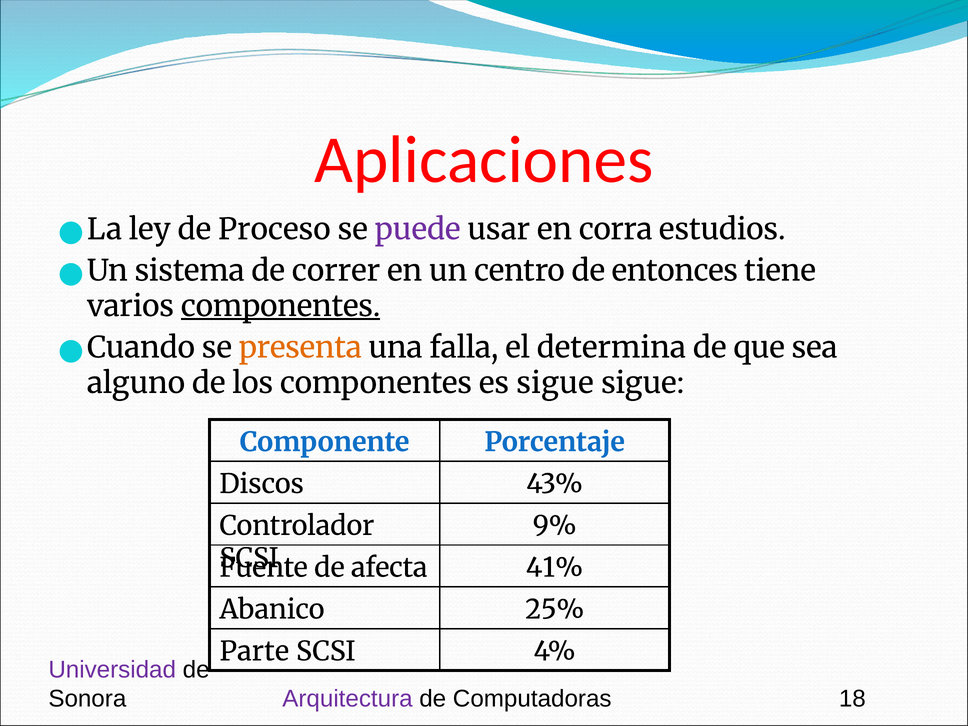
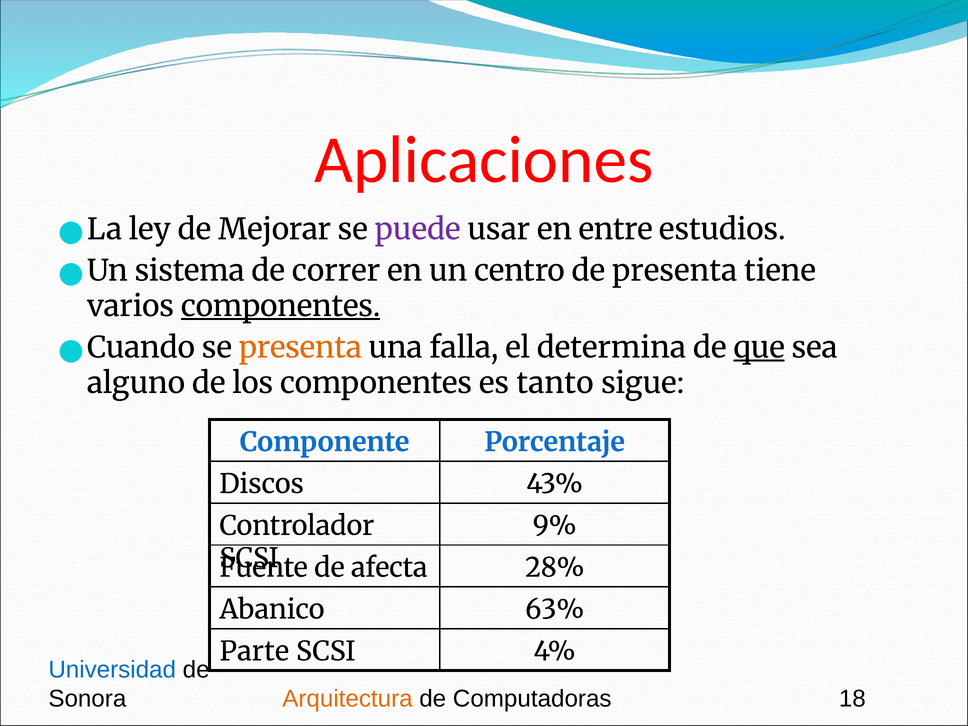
Proceso: Proceso -> Mejorar
corra: corra -> entre
de entonces: entonces -> presenta
que underline: none -> present
es sigue: sigue -> tanto
41%: 41% -> 28%
25%: 25% -> 63%
Universidad colour: purple -> blue
Arquitectura colour: purple -> orange
